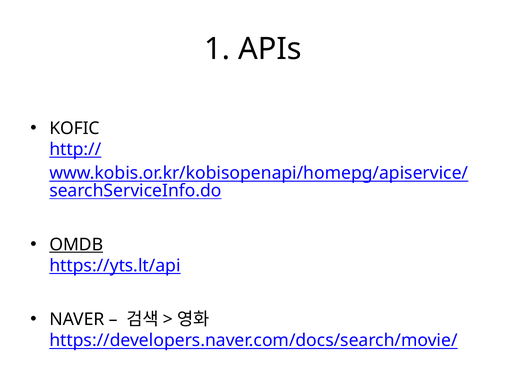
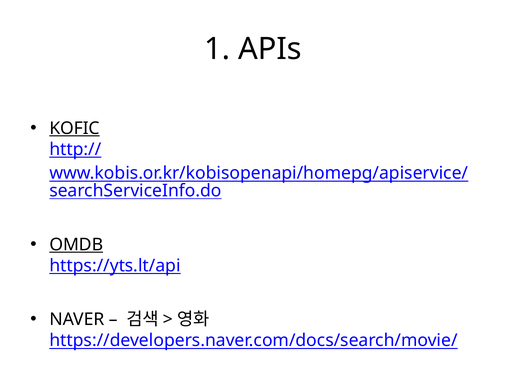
KOFIC underline: none -> present
